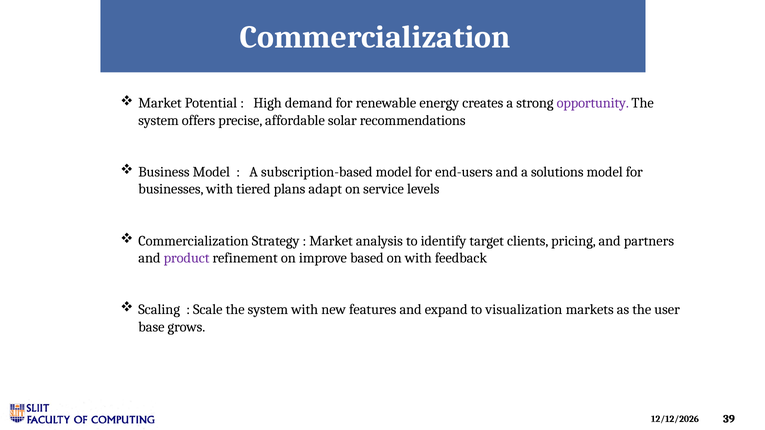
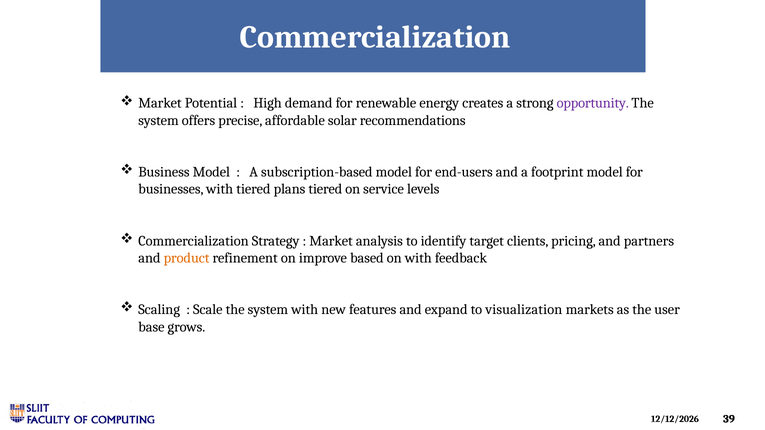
solutions: solutions -> footprint
plans adapt: adapt -> tiered
product colour: purple -> orange
